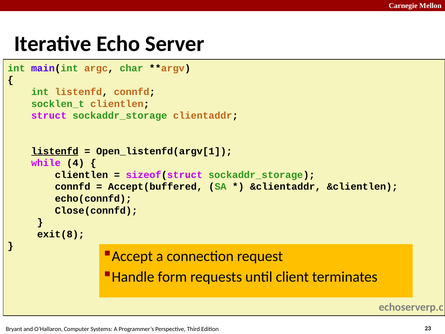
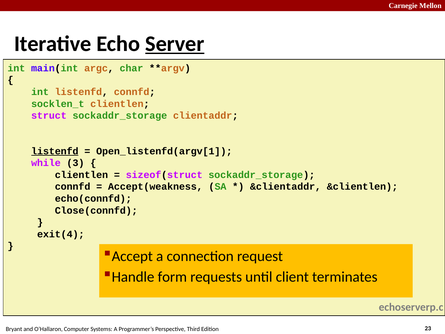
Server underline: none -> present
4: 4 -> 3
Accept(buffered: Accept(buffered -> Accept(weakness
exit(8: exit(8 -> exit(4
